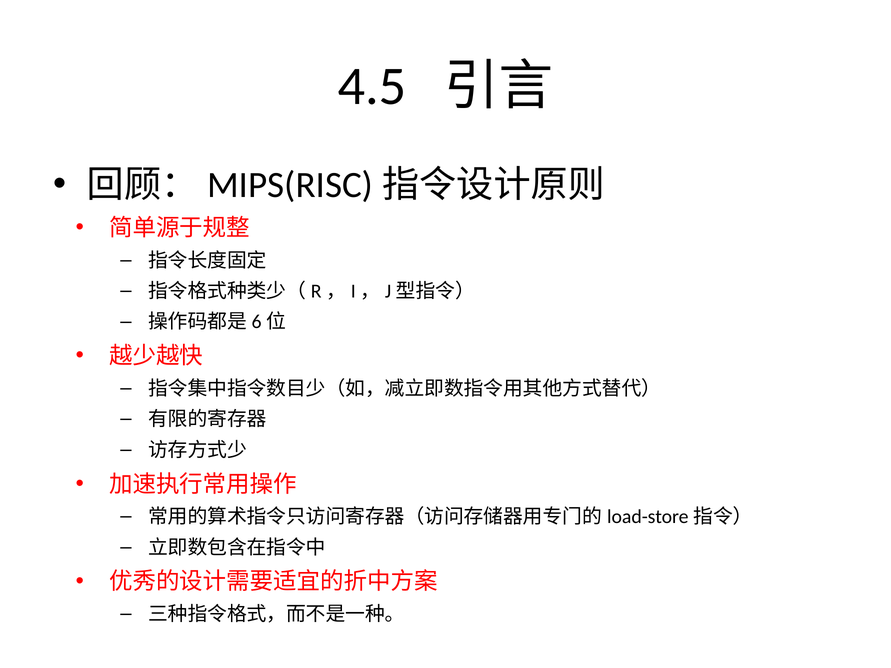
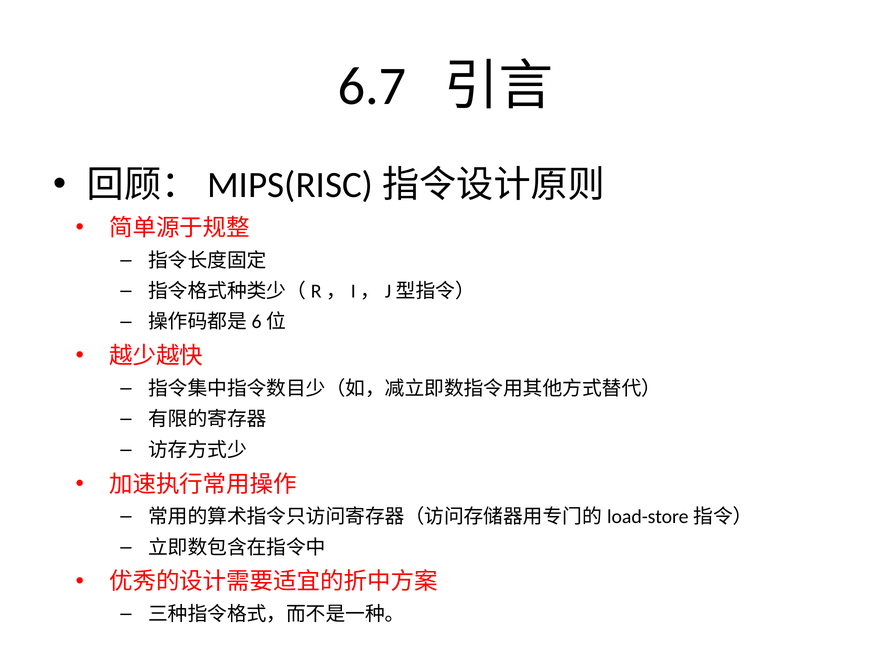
4.5: 4.5 -> 6.7
